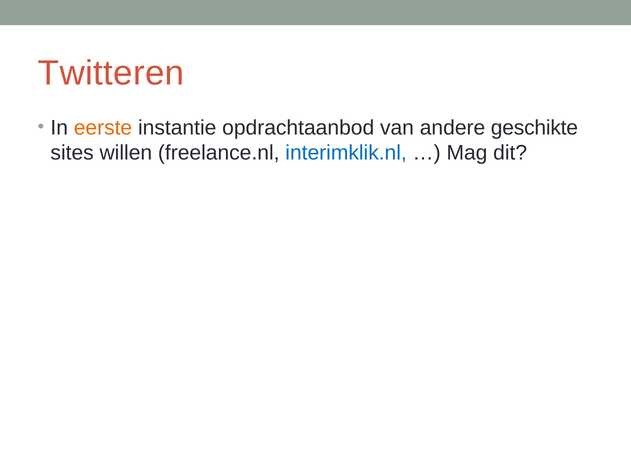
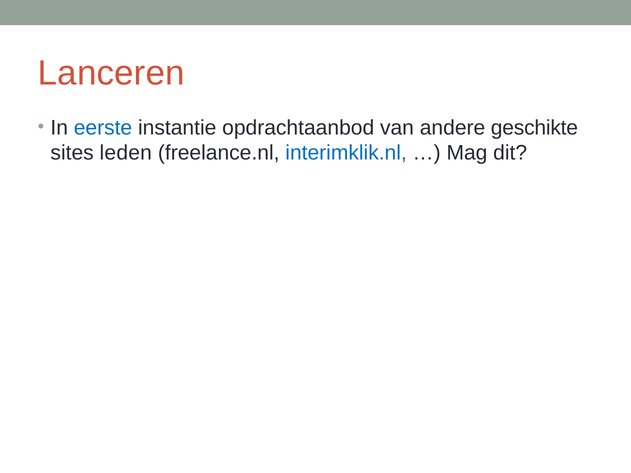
Twitteren: Twitteren -> Lanceren
eerste colour: orange -> blue
willen: willen -> leden
